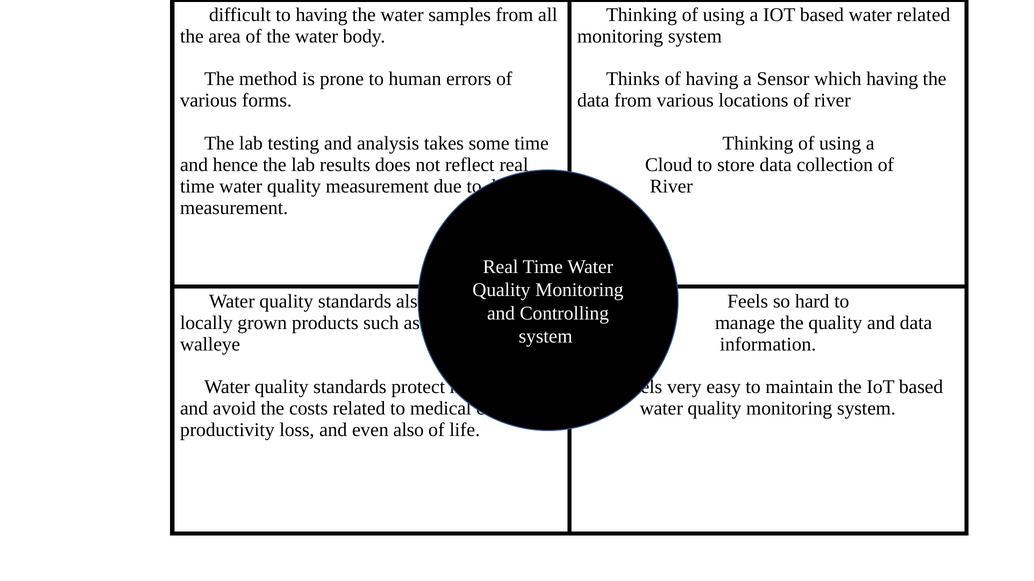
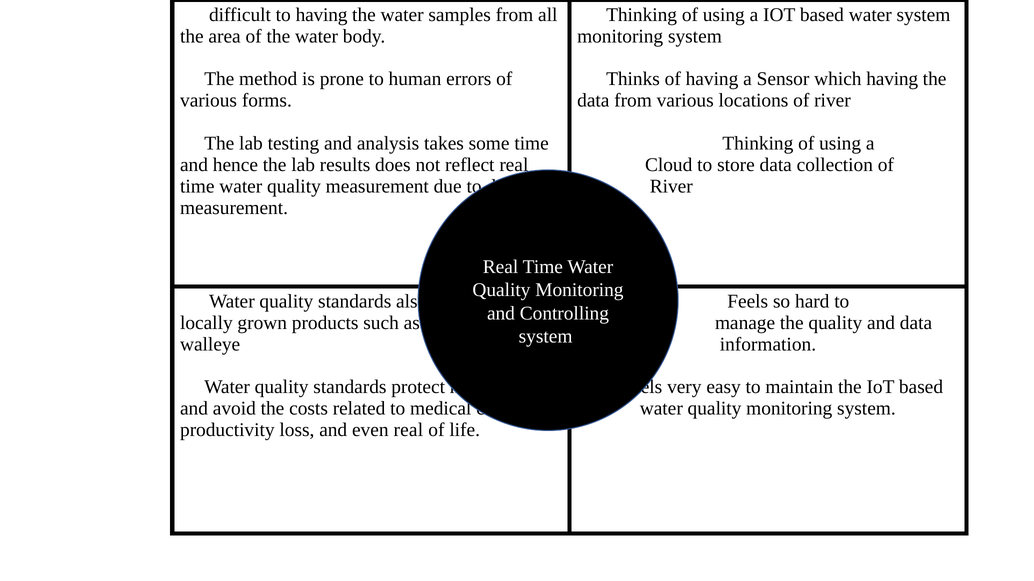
water related: related -> system
even also: also -> real
